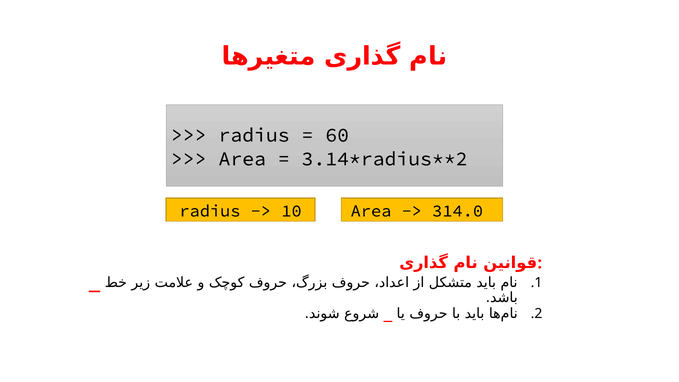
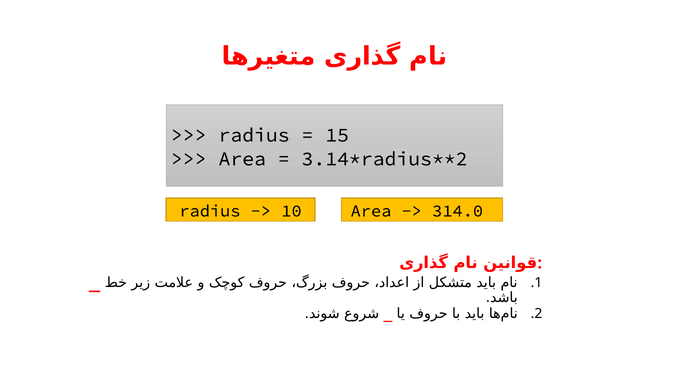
60: 60 -> 15
